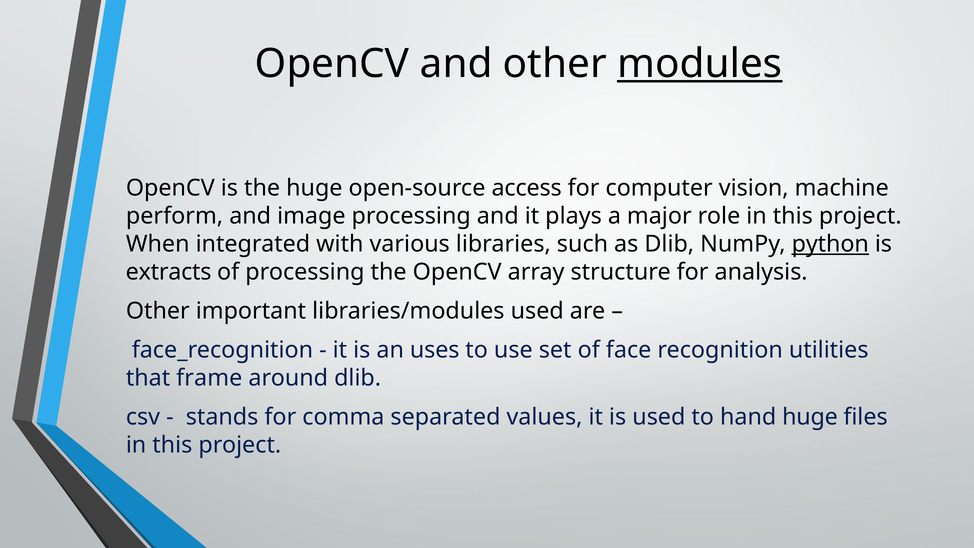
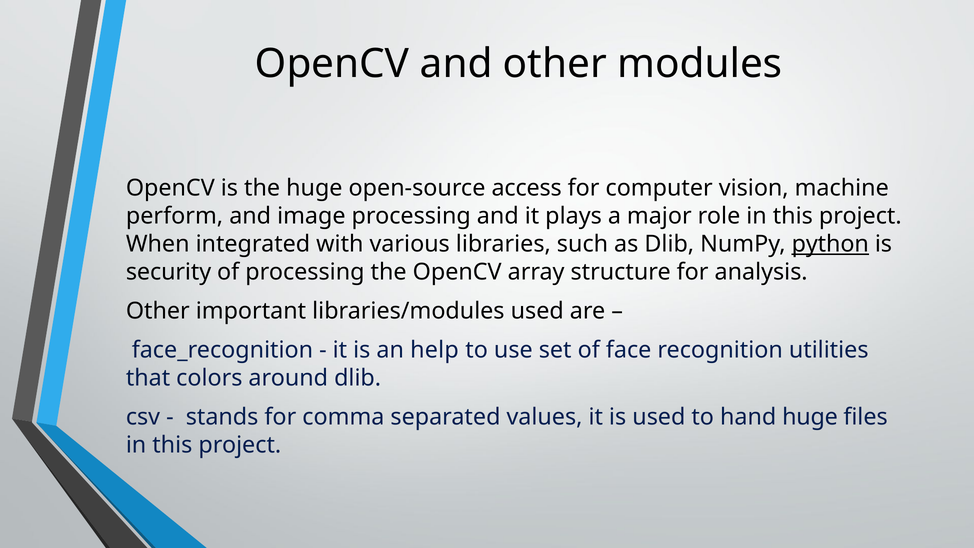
modules underline: present -> none
extracts: extracts -> security
uses: uses -> help
frame: frame -> colors
